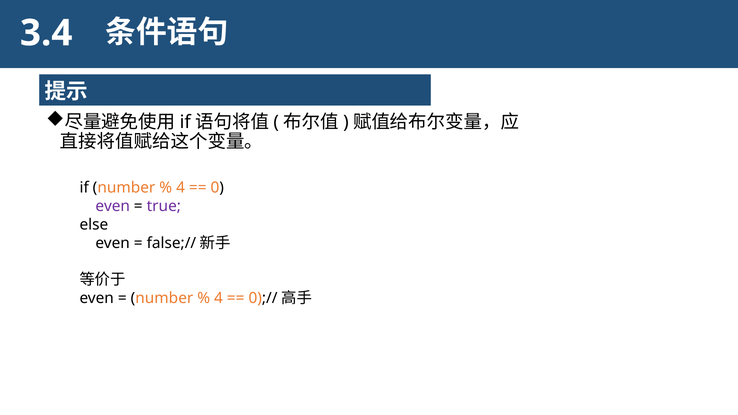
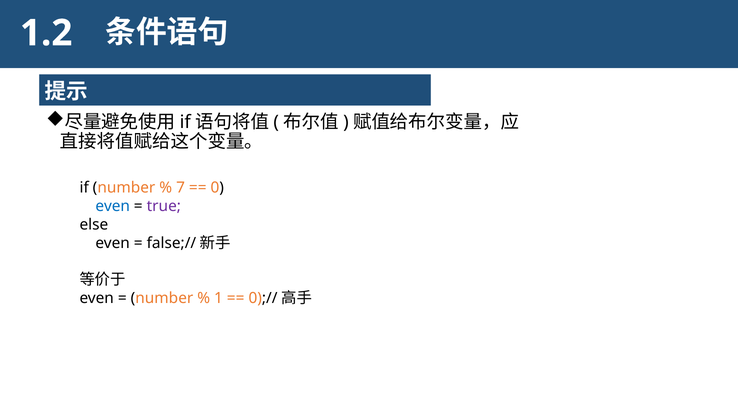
3.4: 3.4 -> 1.2
4 at (181, 188): 4 -> 7
even at (113, 206) colour: purple -> blue
4 at (218, 298): 4 -> 1
